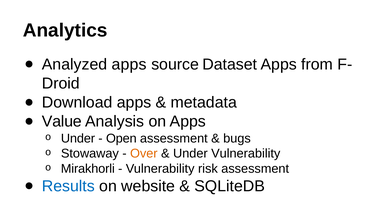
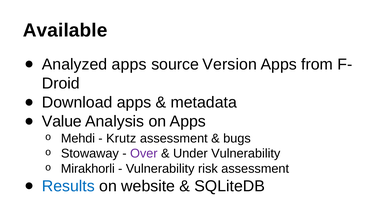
Analytics: Analytics -> Available
Dataset: Dataset -> Version
Under at (78, 139): Under -> Mehdi
Open: Open -> Krutz
Over colour: orange -> purple
